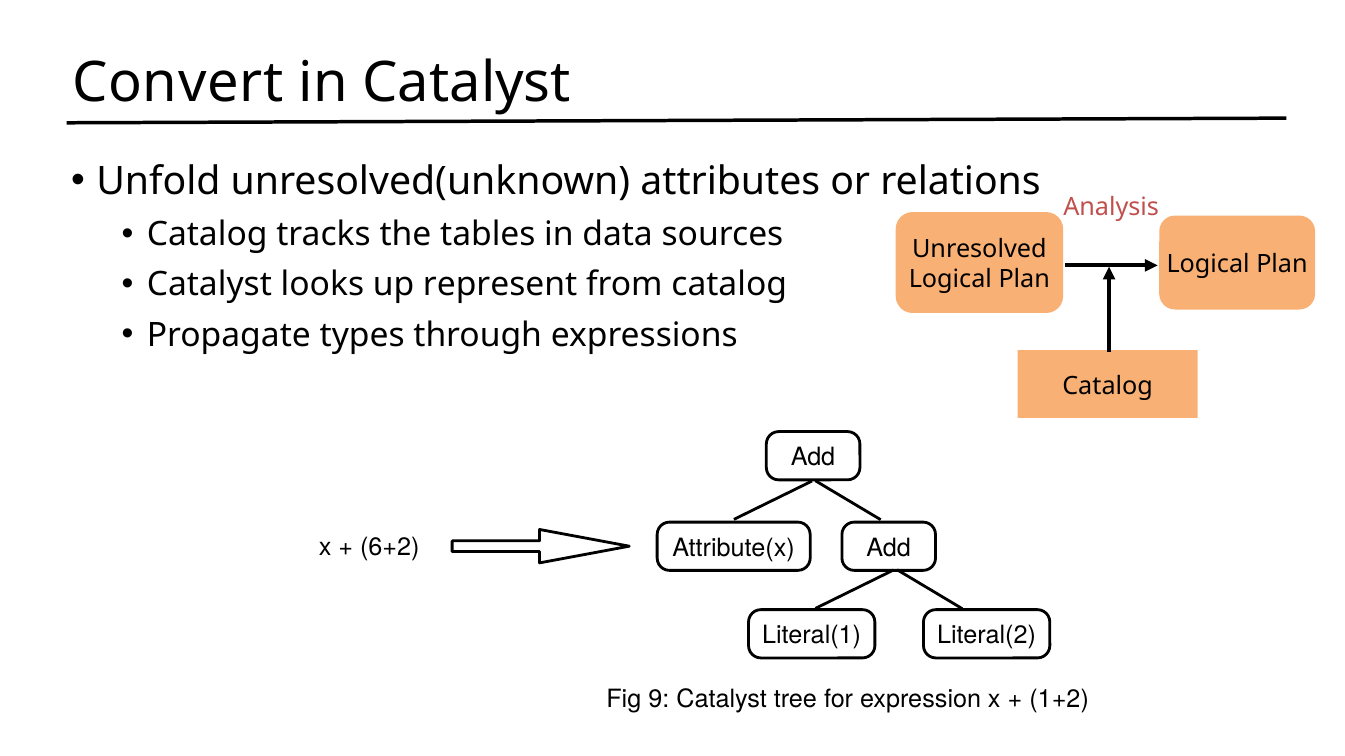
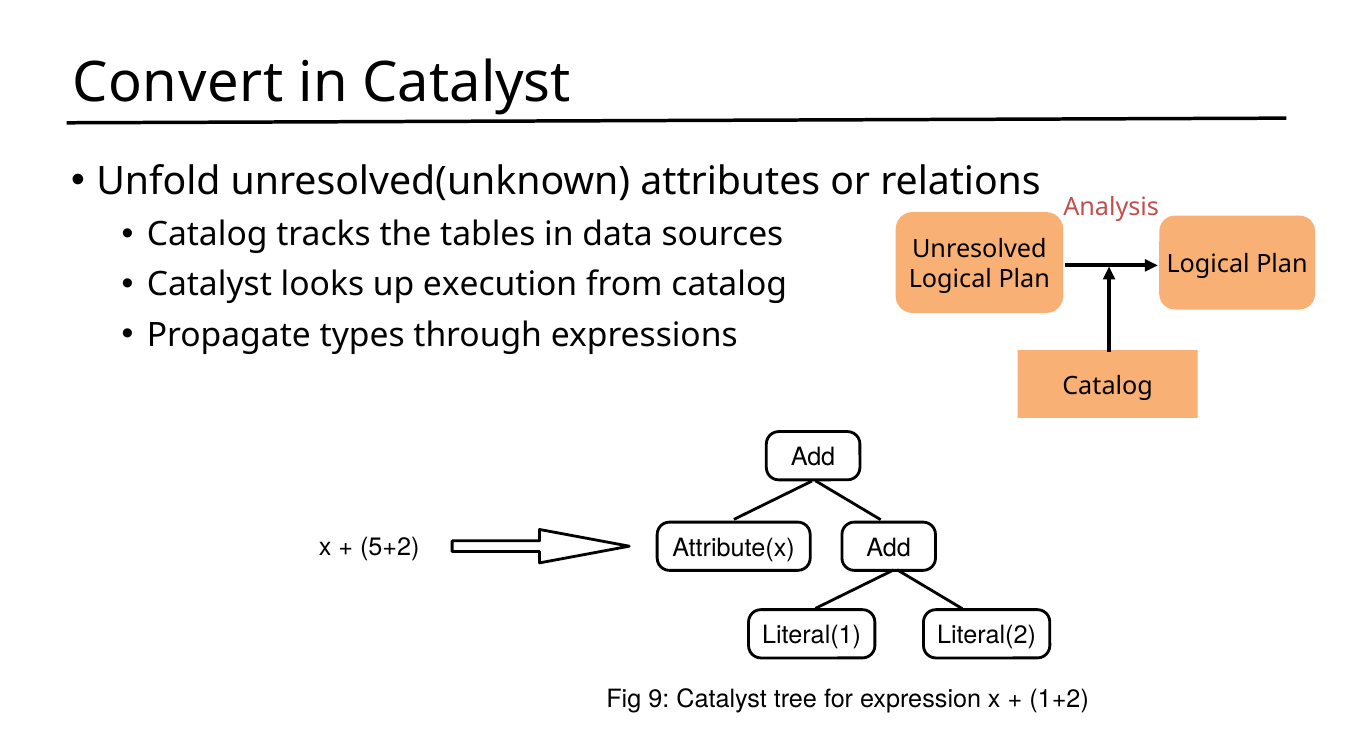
represent: represent -> execution
6+2: 6+2 -> 5+2
